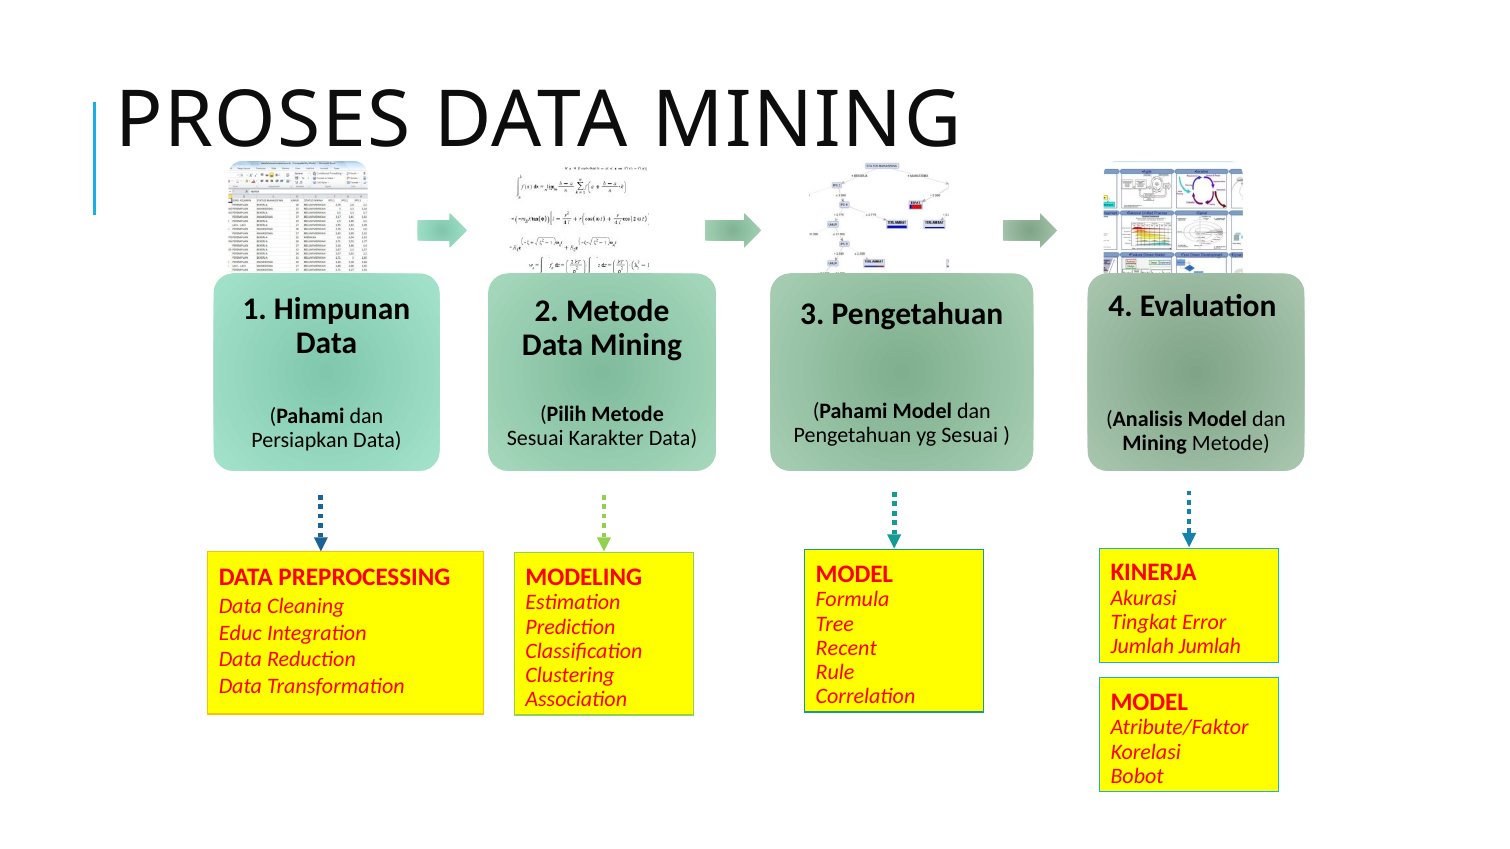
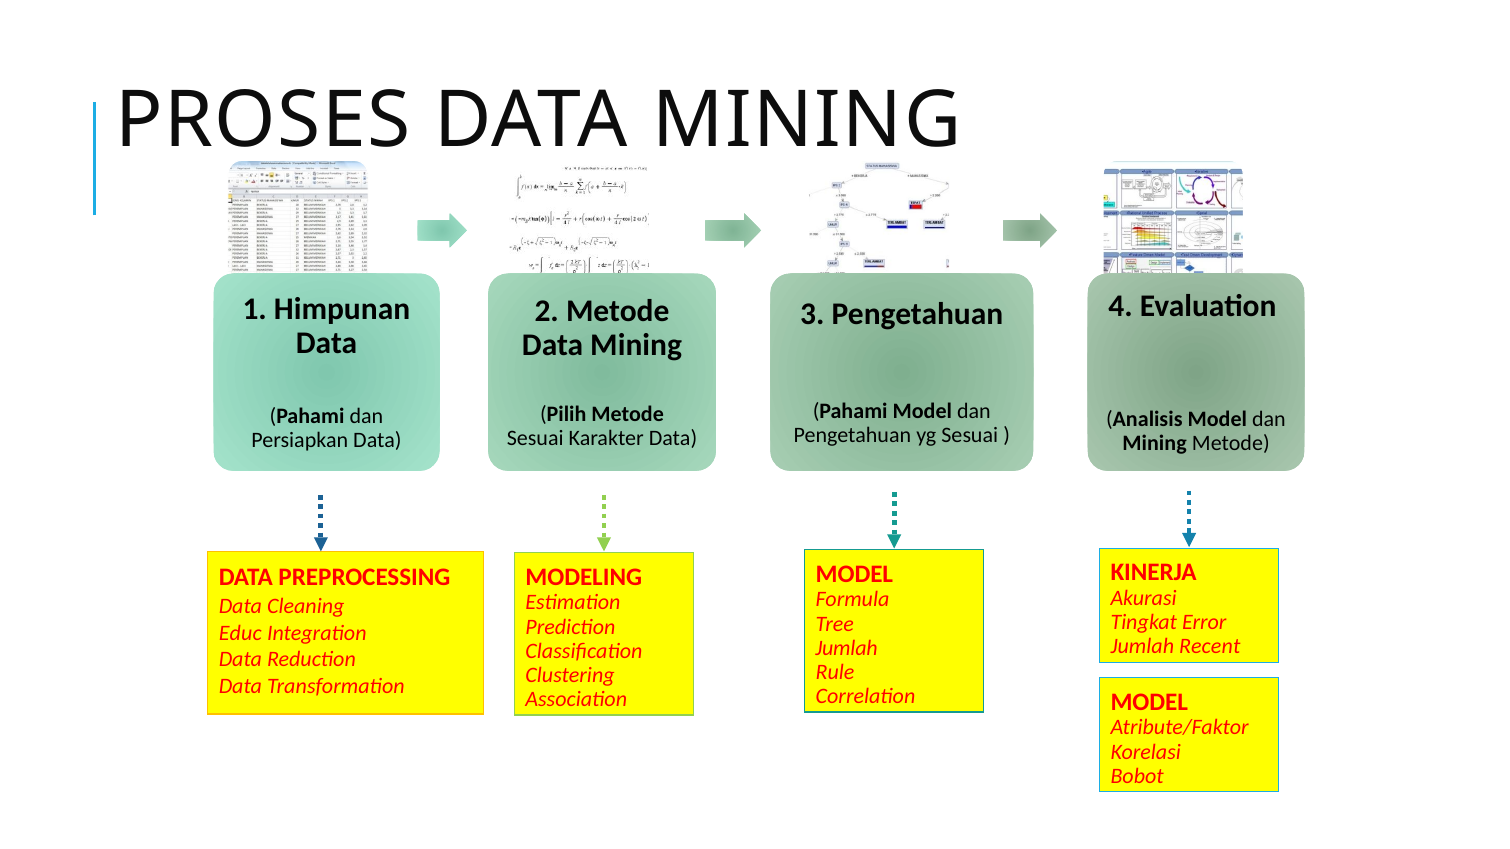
Jumlah Jumlah: Jumlah -> Recent
Recent at (846, 648): Recent -> Jumlah
